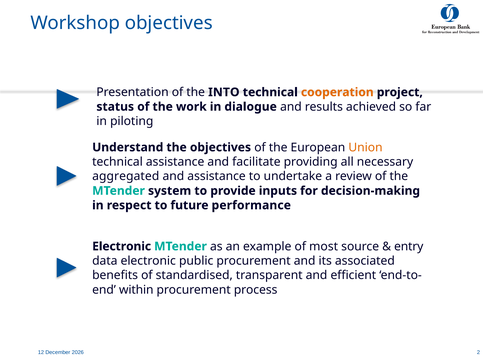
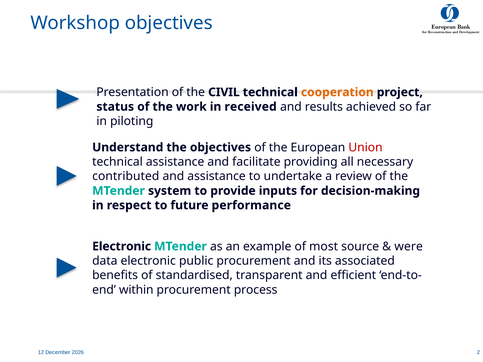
INTO: INTO -> CIVIL
dialogue: dialogue -> received
Union colour: orange -> red
aggregated: aggregated -> contributed
entry: entry -> were
